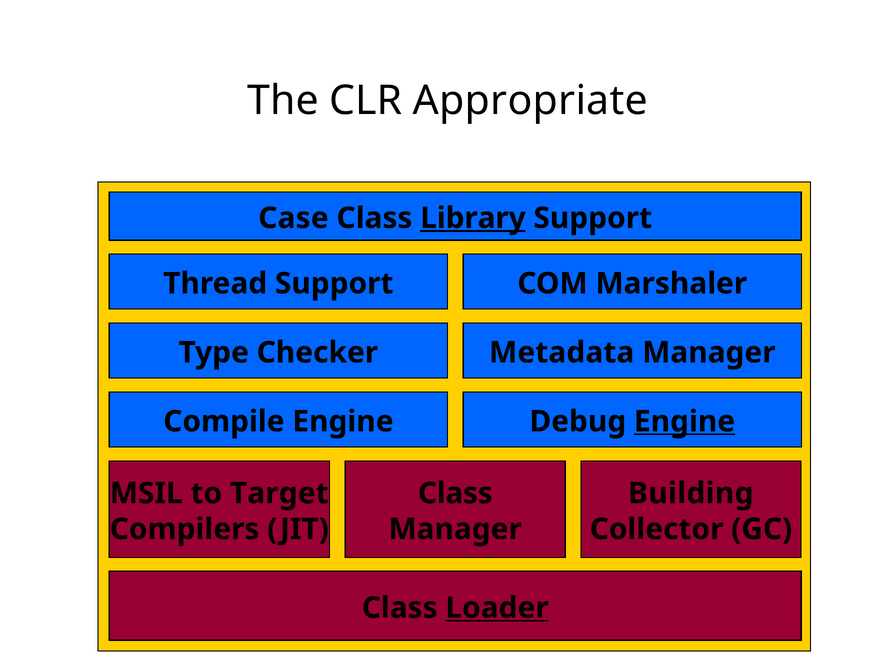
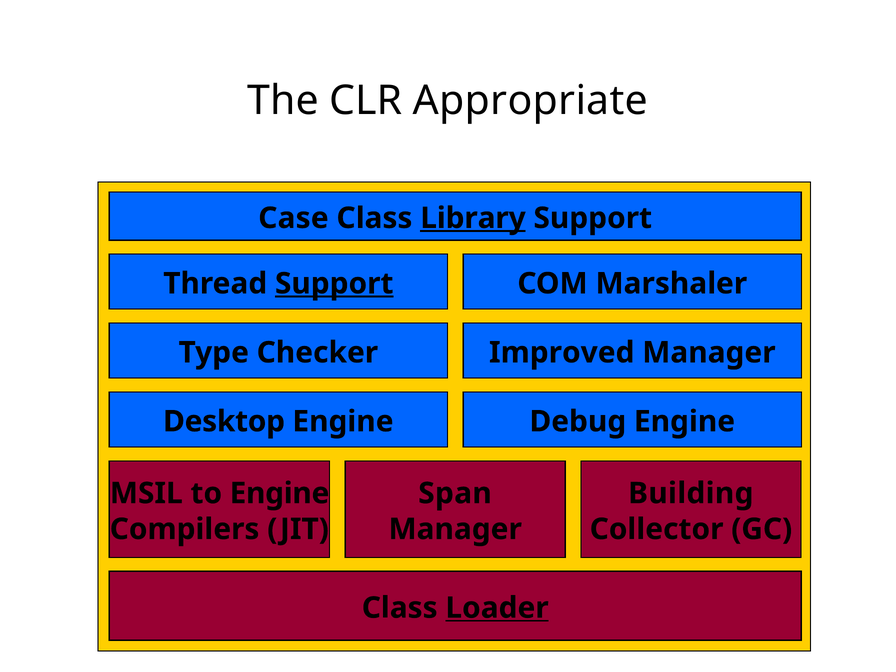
Support at (334, 284) underline: none -> present
Metadata: Metadata -> Improved
Compile: Compile -> Desktop
Engine at (685, 421) underline: present -> none
to Target: Target -> Engine
Class at (455, 493): Class -> Span
